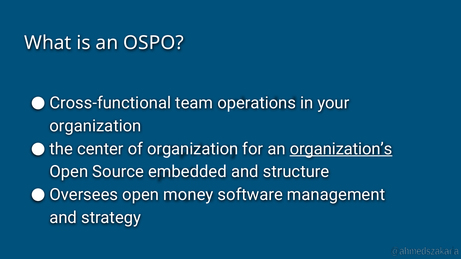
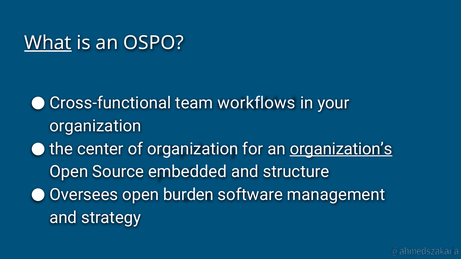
What underline: none -> present
operations: operations -> workflows
money: money -> burden
